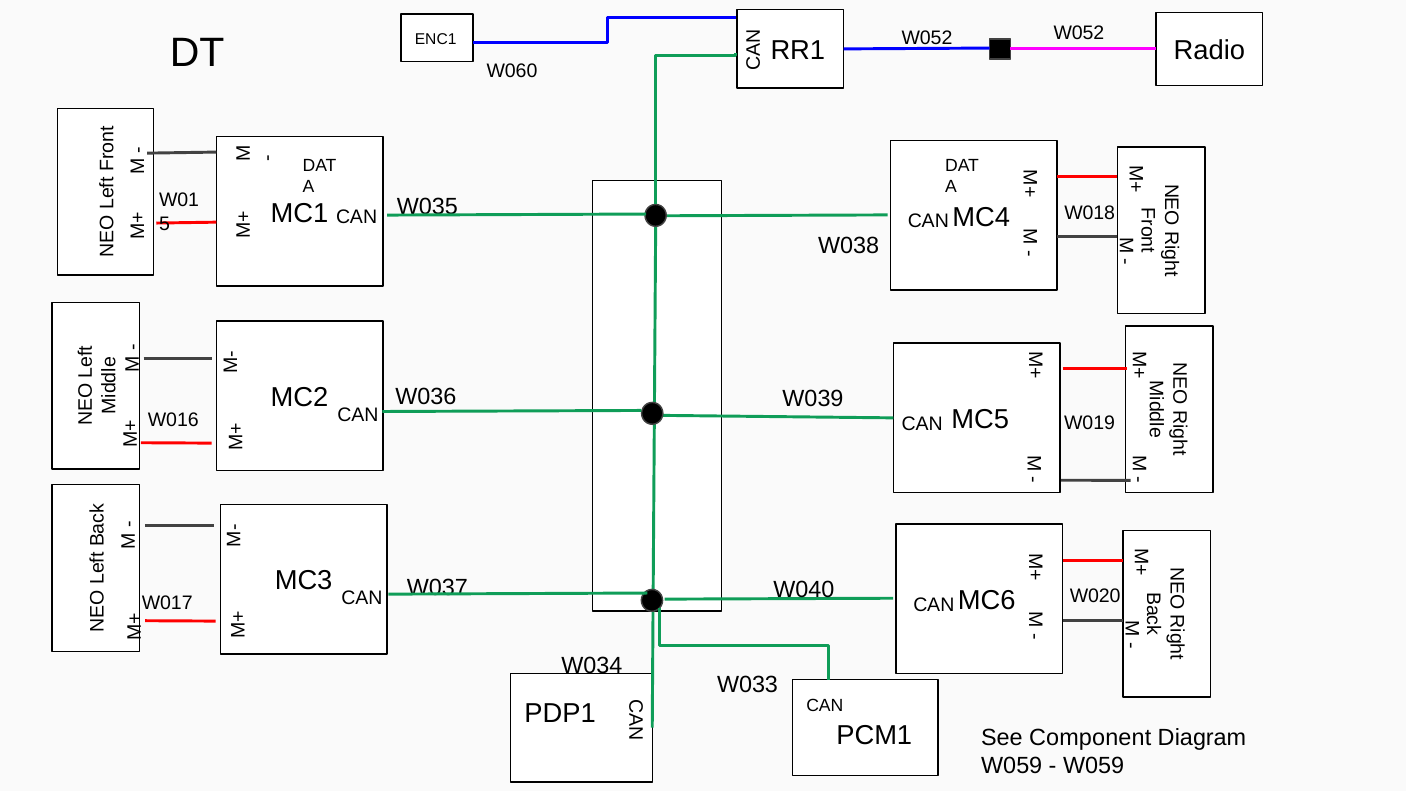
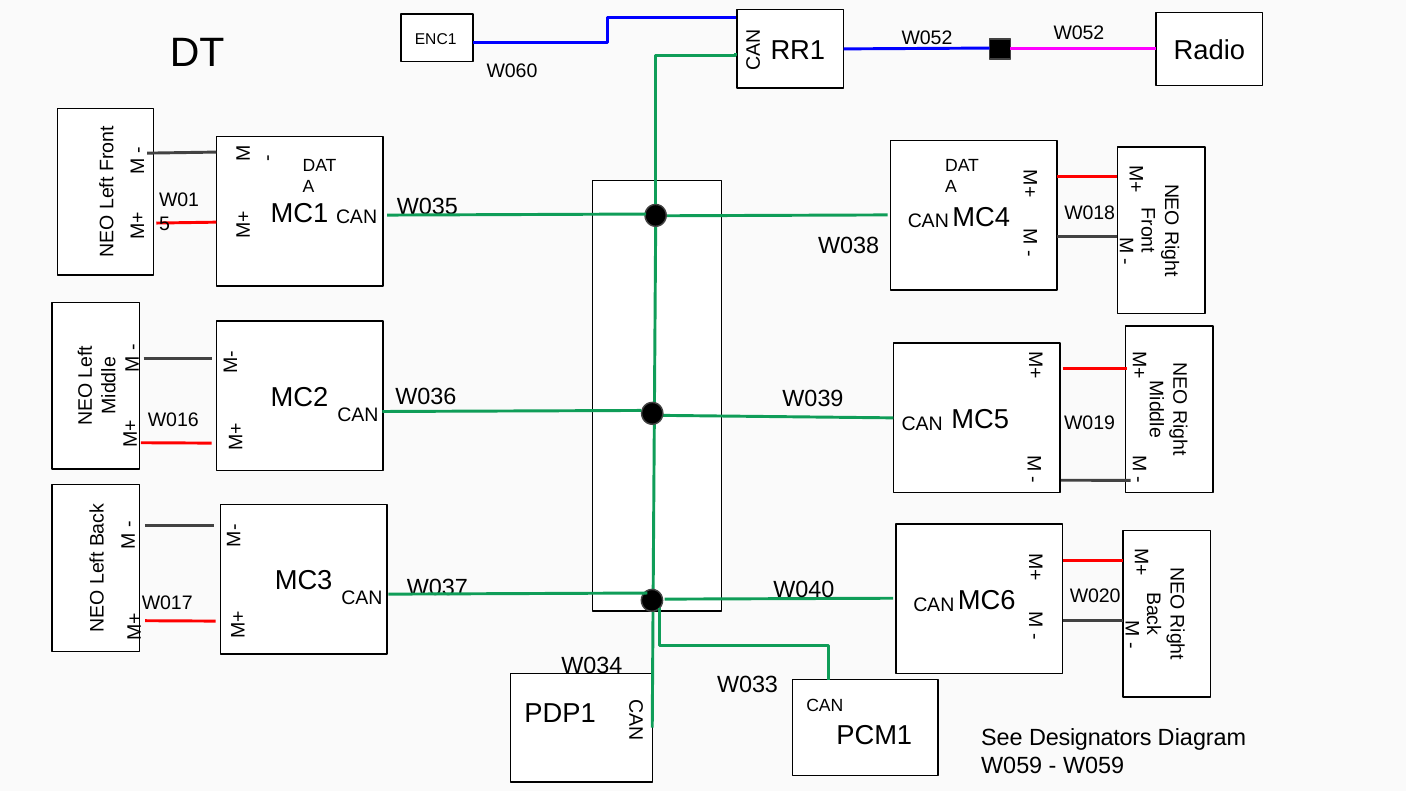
Component: Component -> Designators
